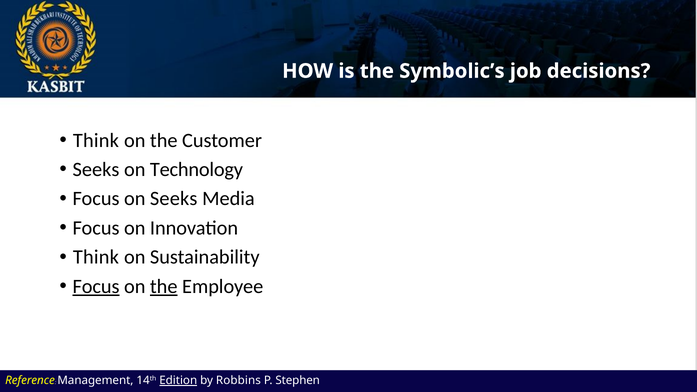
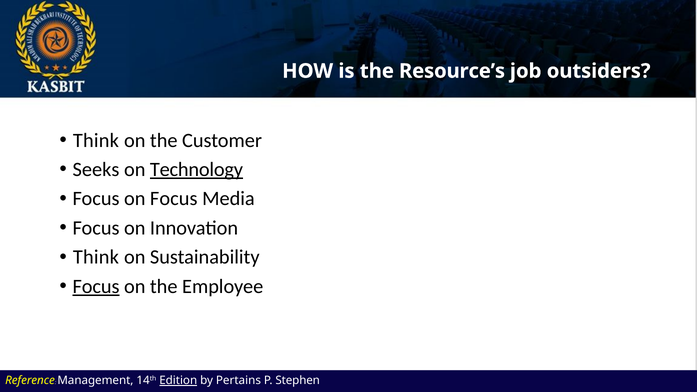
Symbolic’s: Symbolic’s -> Resource’s
decisions: decisions -> outsiders
Technology underline: none -> present
on Seeks: Seeks -> Focus
the at (164, 286) underline: present -> none
Robbins: Robbins -> Pertains
